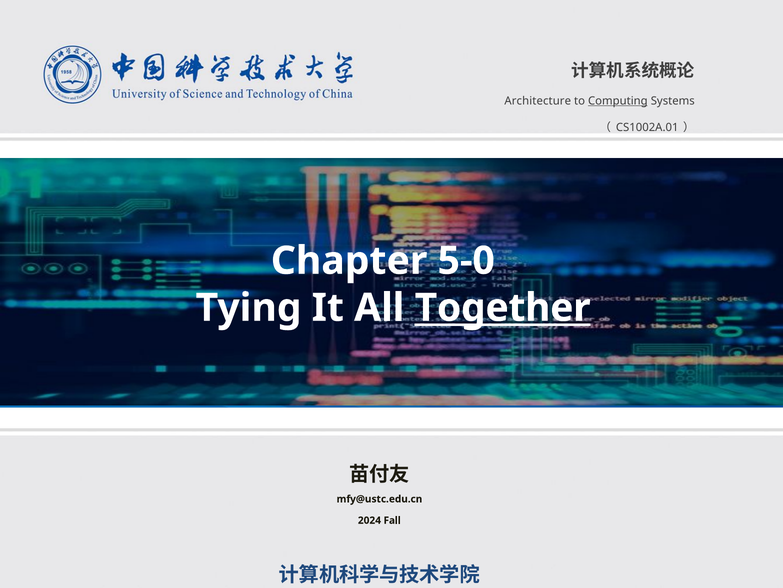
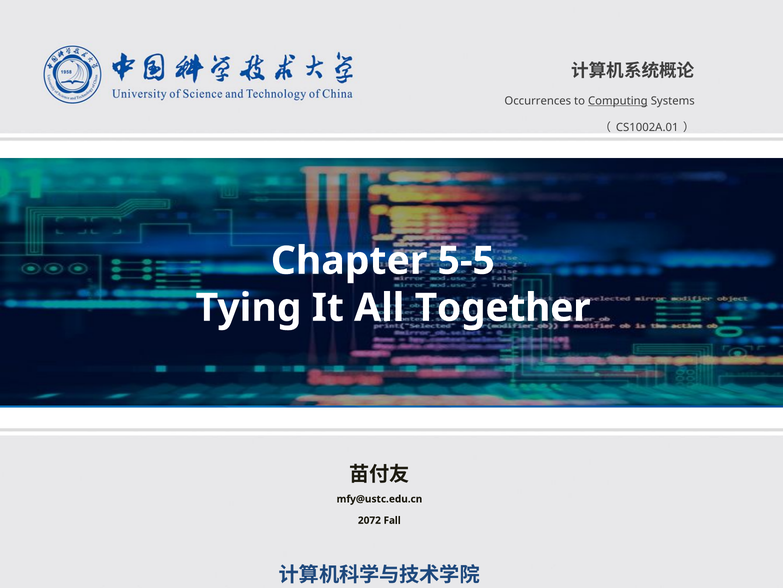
Architecture: Architecture -> Occurrences
5-0: 5-0 -> 5-5
Together underline: present -> none
2024: 2024 -> 2072
